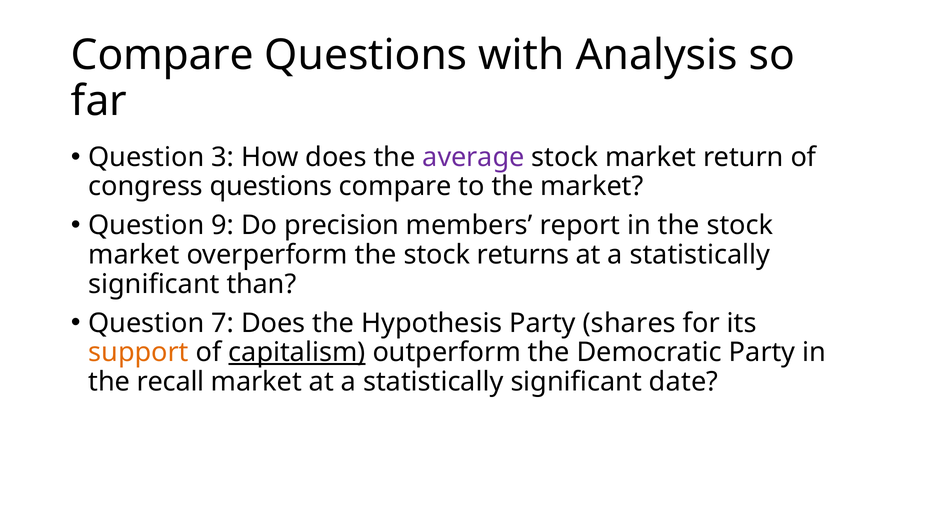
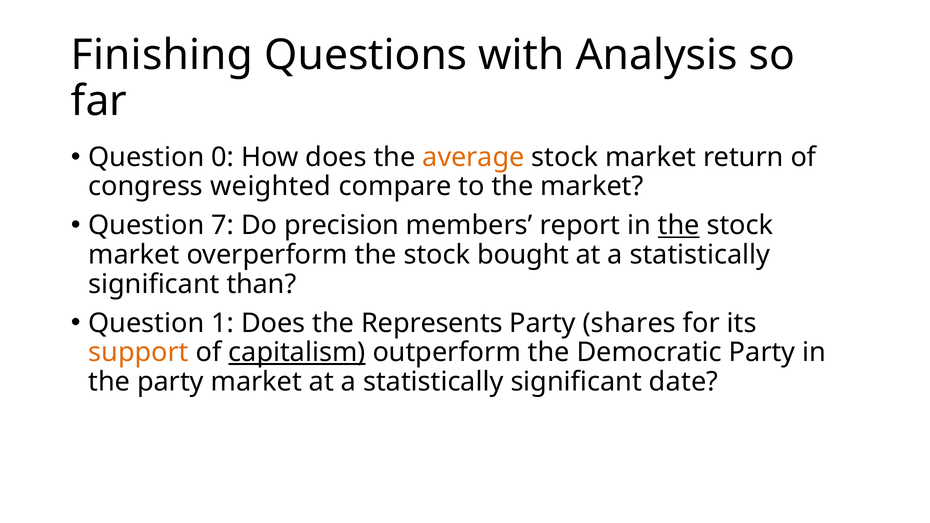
Compare at (162, 55): Compare -> Finishing
3: 3 -> 0
average colour: purple -> orange
congress questions: questions -> weighted
9: 9 -> 7
the at (679, 226) underline: none -> present
returns: returns -> bought
7: 7 -> 1
Hypothesis: Hypothesis -> Represents
the recall: recall -> party
